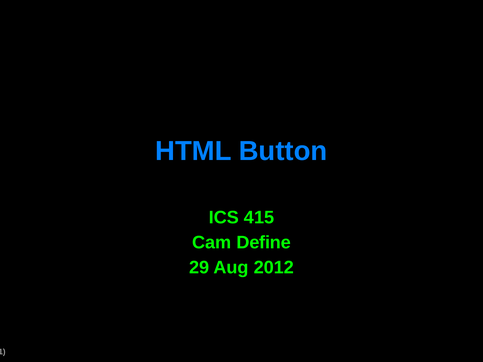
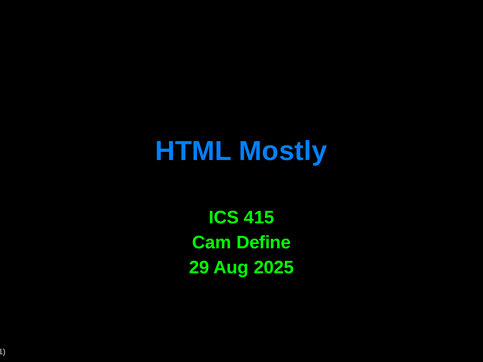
Button: Button -> Mostly
2012: 2012 -> 2025
